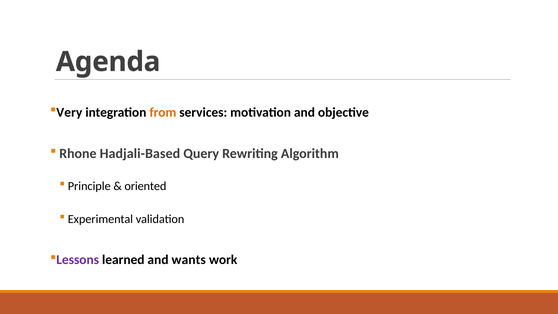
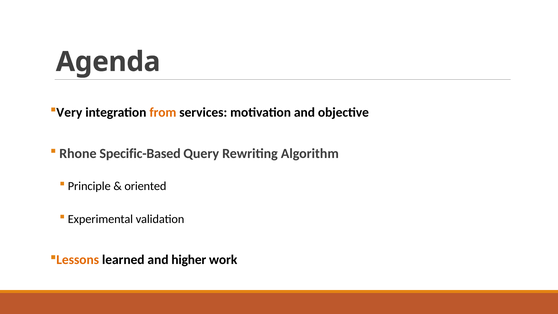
Hadjali-Based: Hadjali-Based -> Specific-Based
Lessons colour: purple -> orange
wants: wants -> higher
